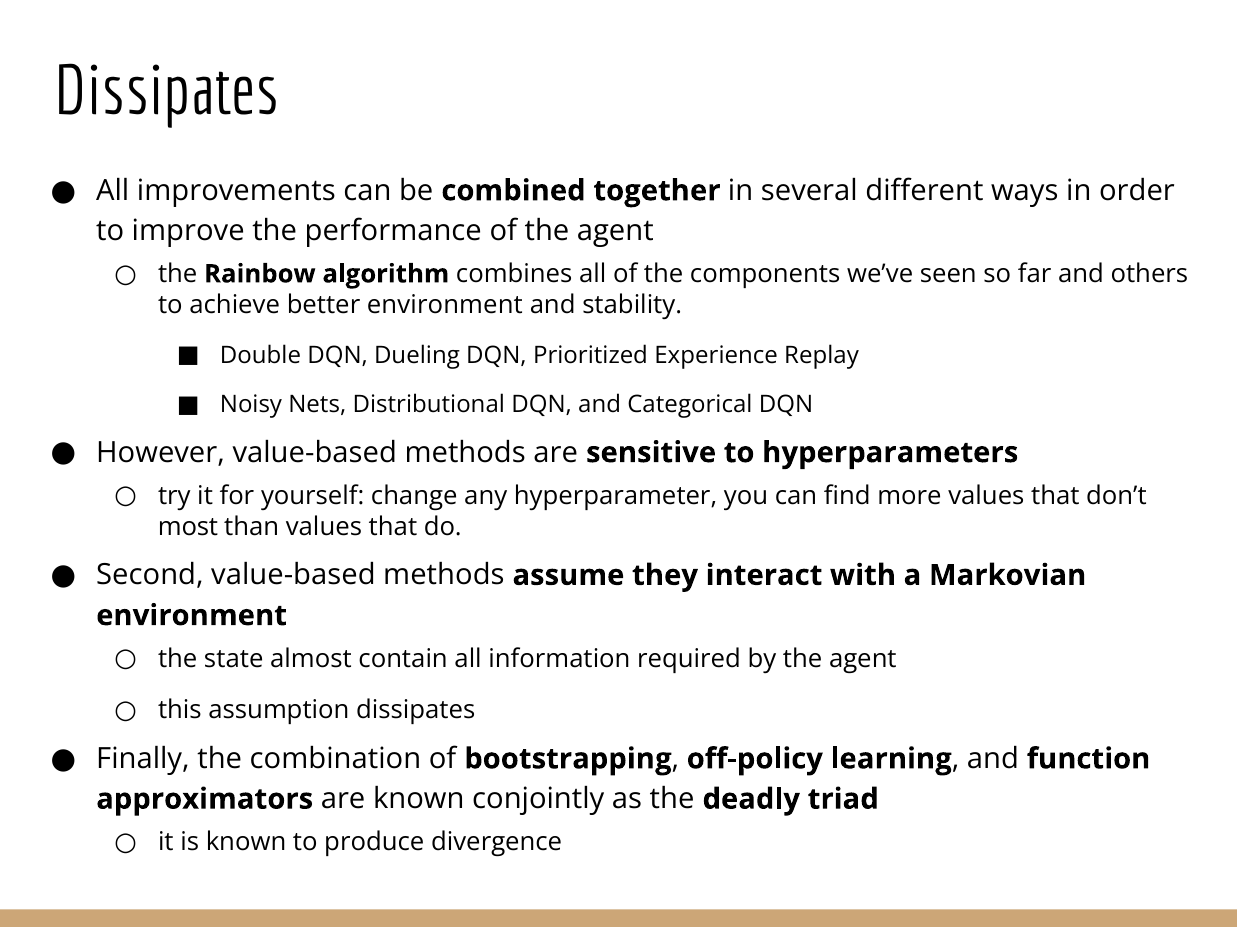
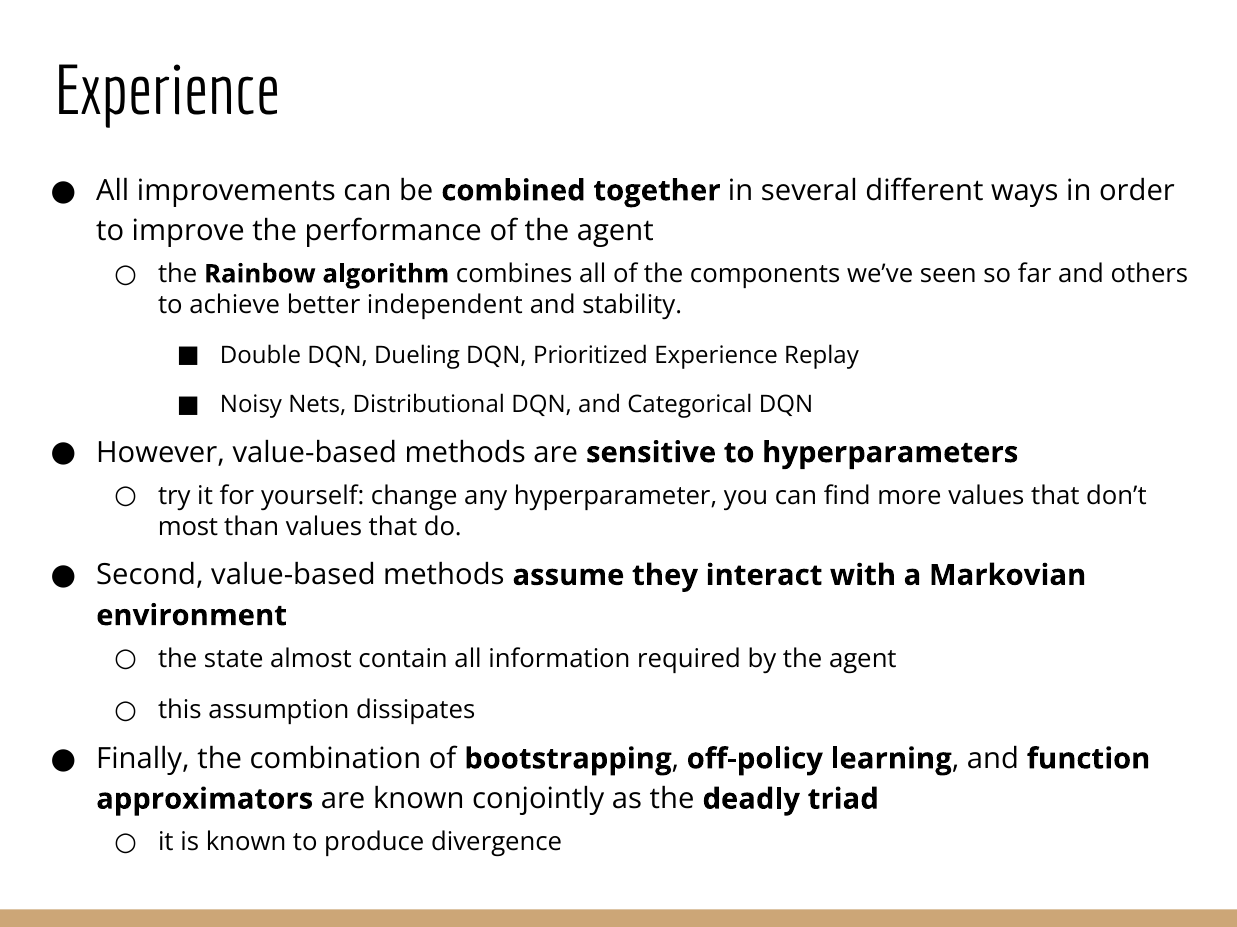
Dissipates at (167, 92): Dissipates -> Experience
better environment: environment -> independent
